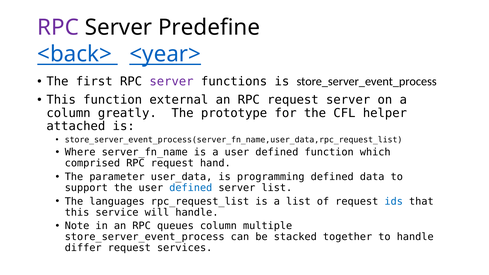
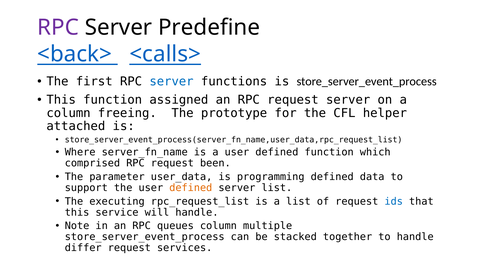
<year>: <year> -> <calls>
server at (172, 82) colour: purple -> blue
external: external -> assigned
greatly: greatly -> freeing
hand: hand -> been
defined at (191, 188) colour: blue -> orange
languages: languages -> executing
